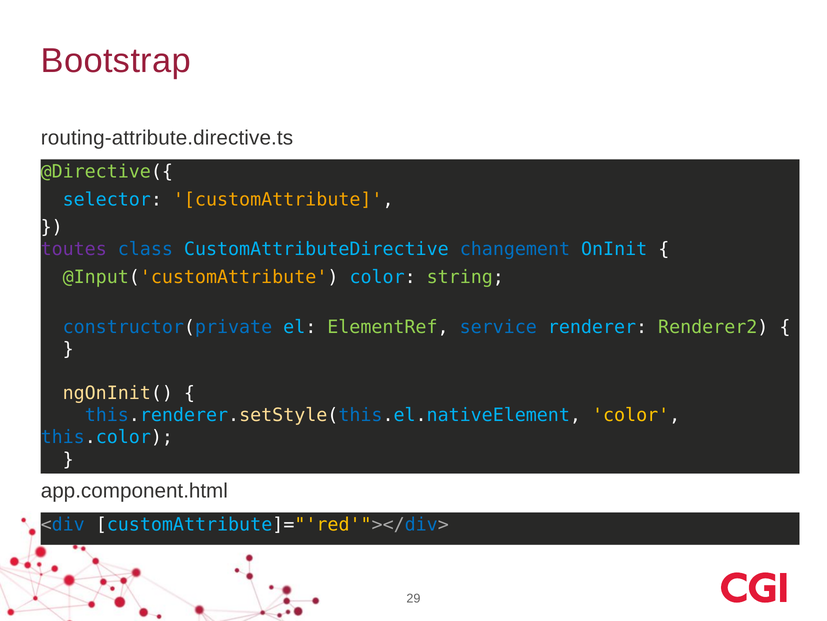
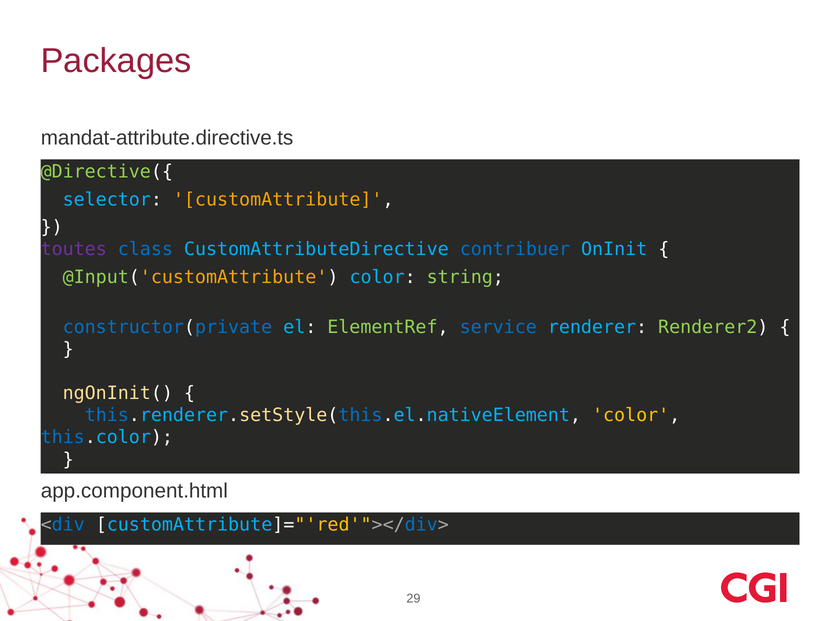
Bootstrap: Bootstrap -> Packages
routing-attribute.directive.ts: routing-attribute.directive.ts -> mandat-attribute.directive.ts
changement: changement -> contribuer
